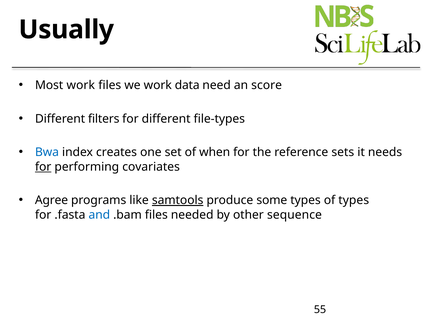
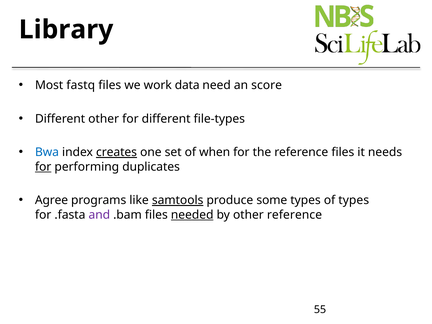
Usually: Usually -> Library
Most work: work -> fastq
Different filters: filters -> other
creates underline: none -> present
reference sets: sets -> files
covariates: covariates -> duplicates
and colour: blue -> purple
needed underline: none -> present
other sequence: sequence -> reference
